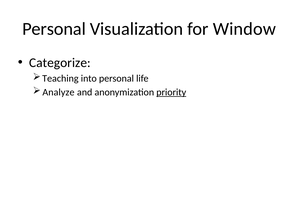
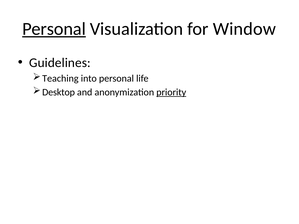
Personal at (54, 29) underline: none -> present
Categorize: Categorize -> Guidelines
Analyze: Analyze -> Desktop
